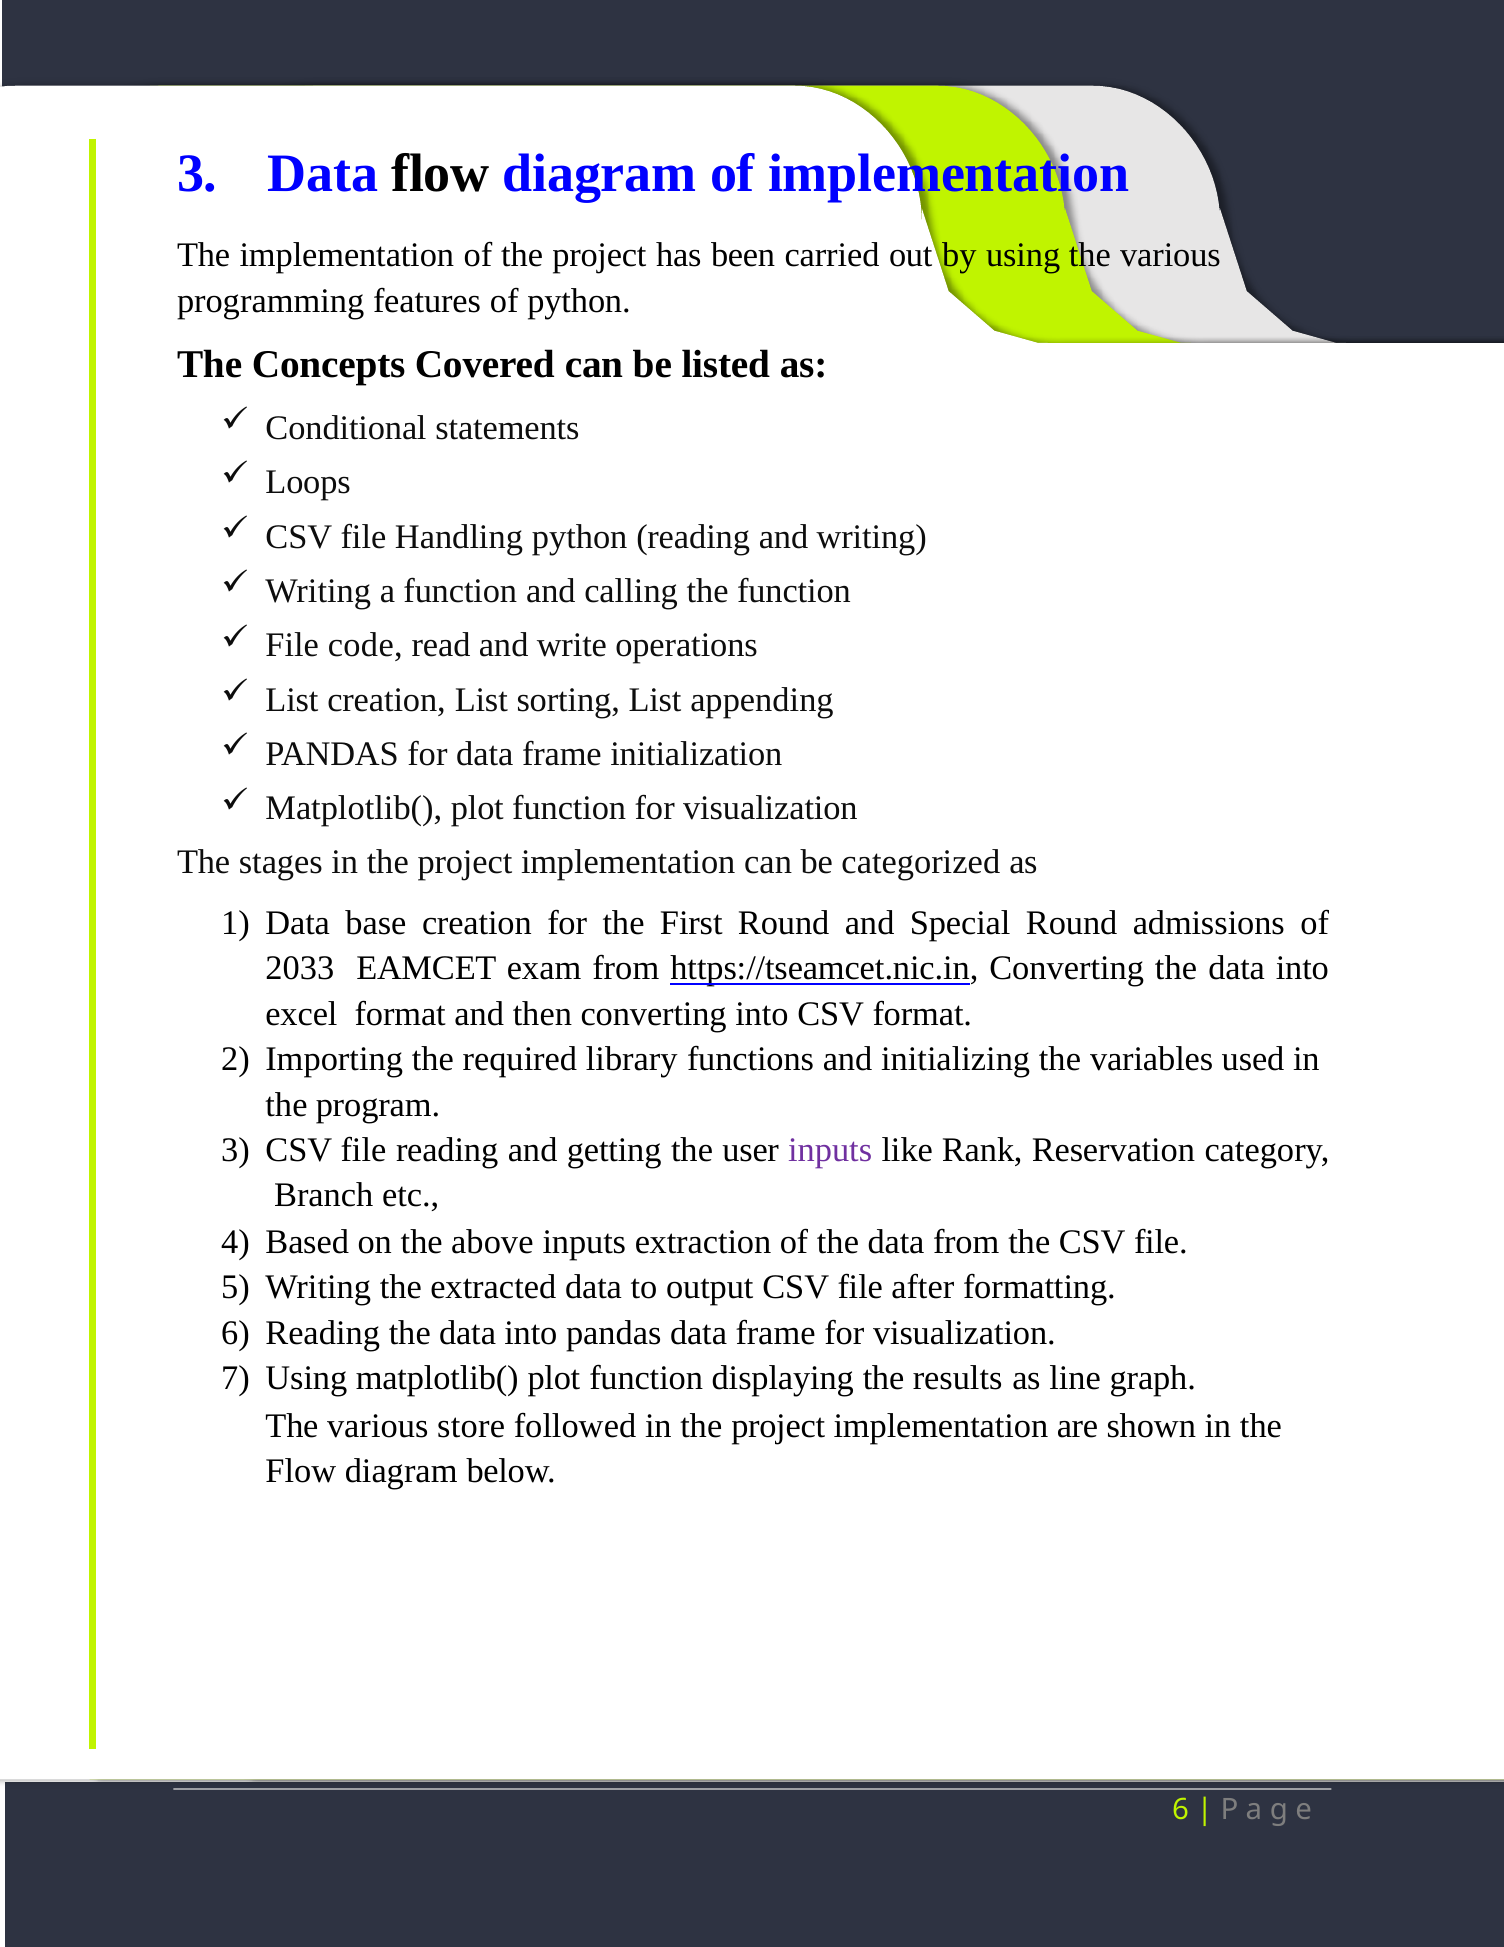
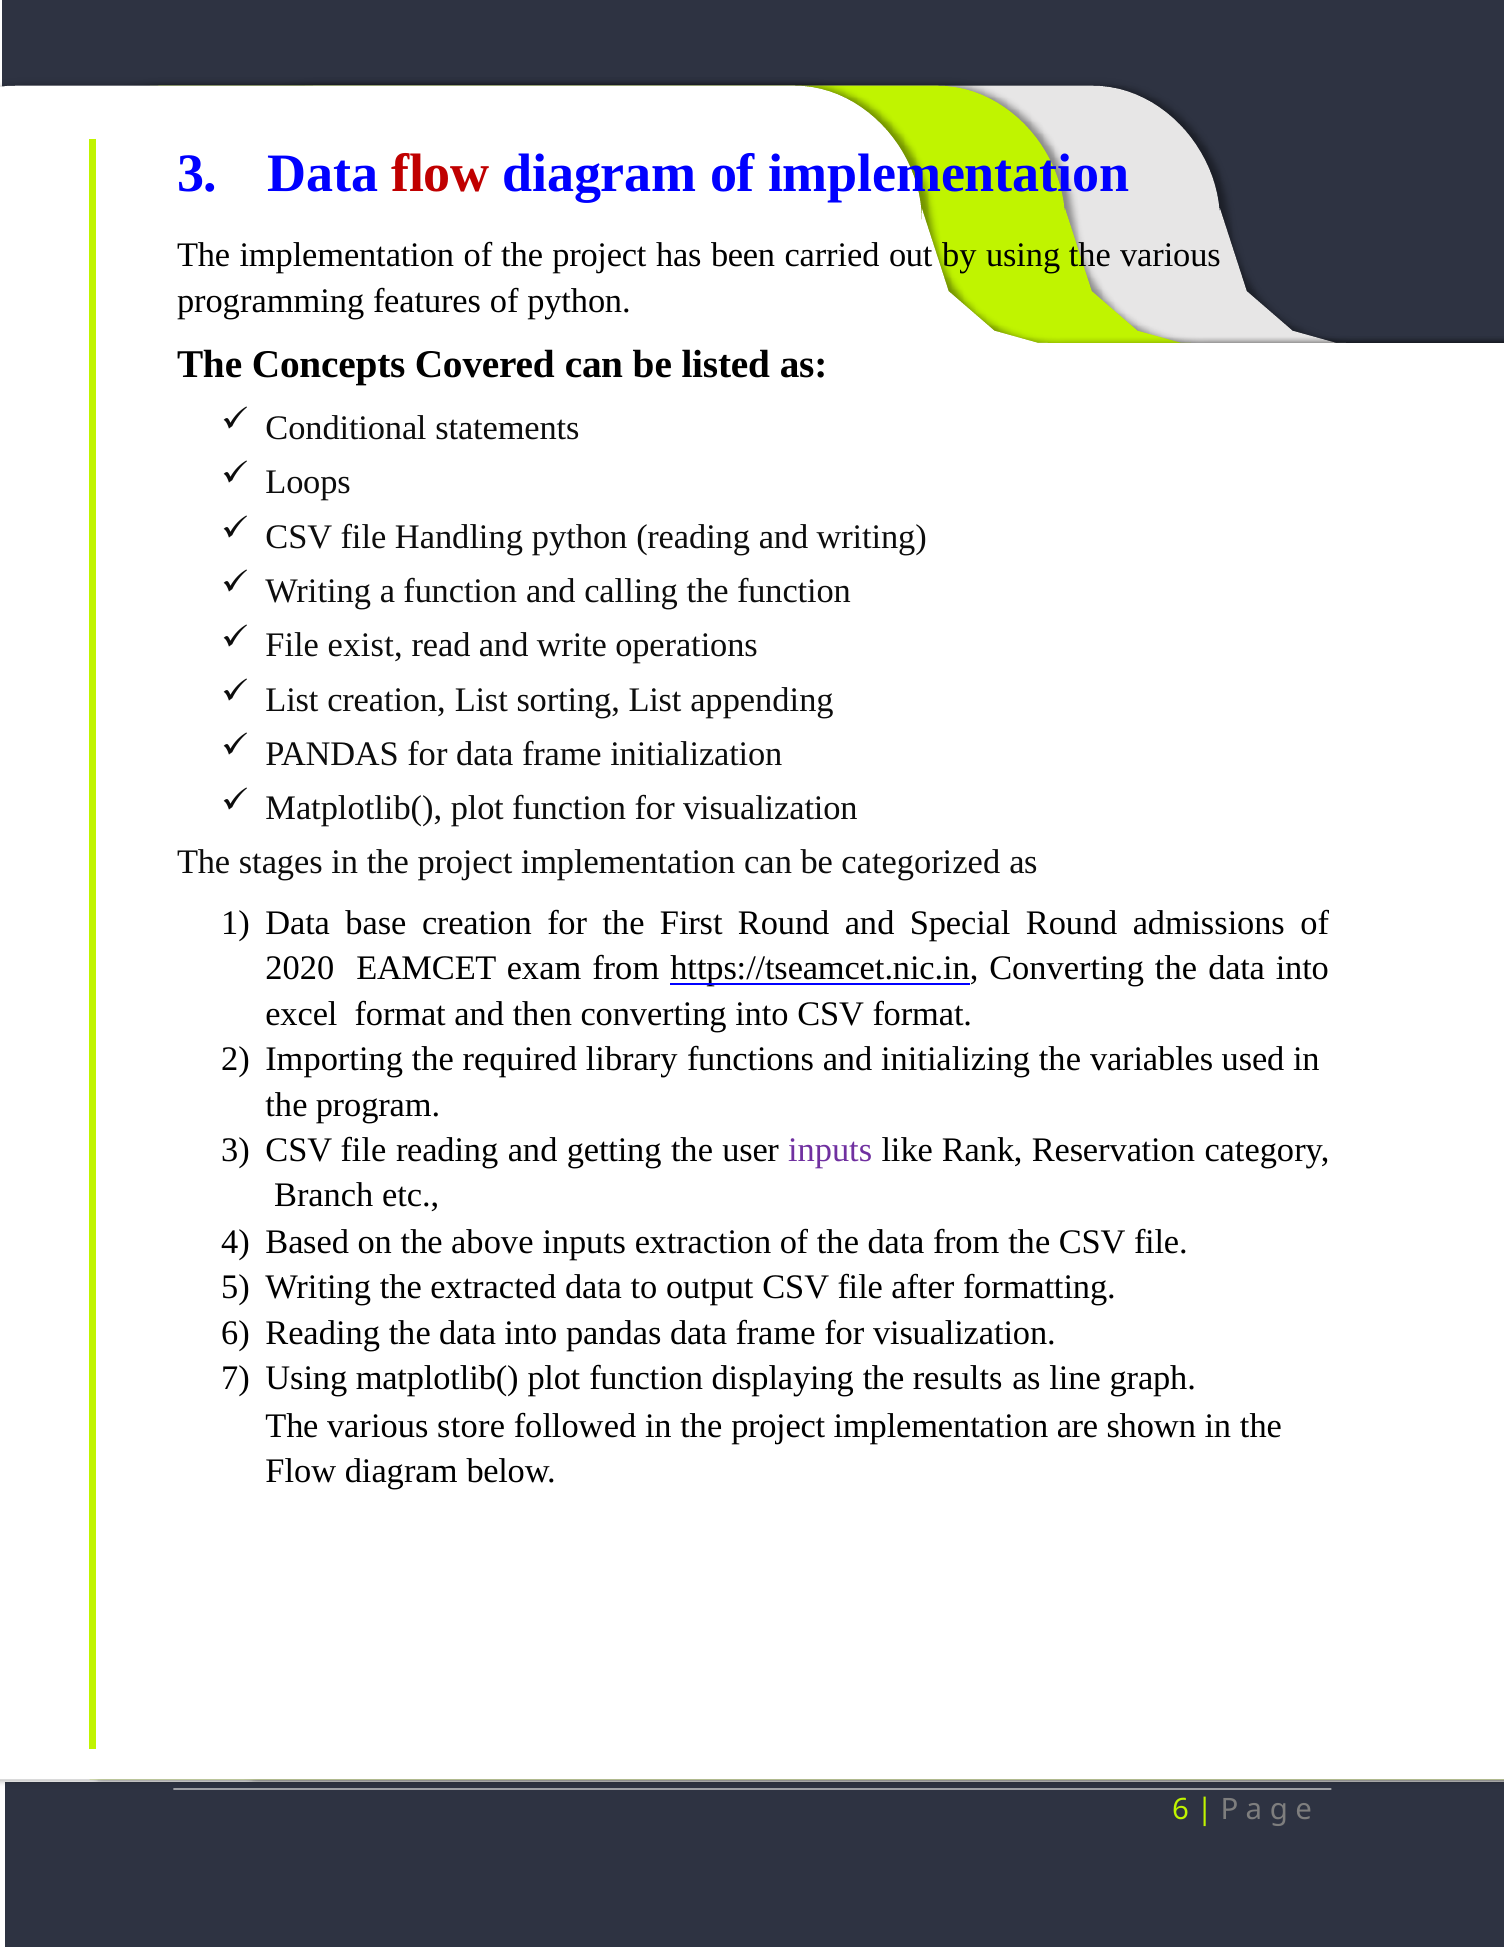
flow at (441, 174) colour: black -> red
code: code -> exist
2033: 2033 -> 2020
